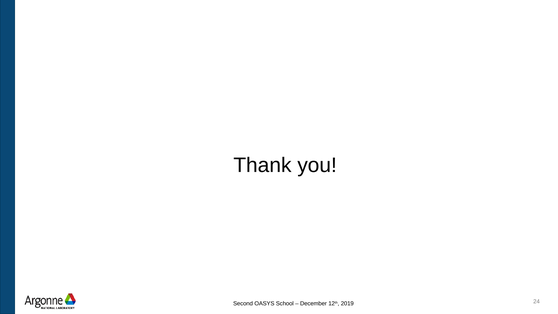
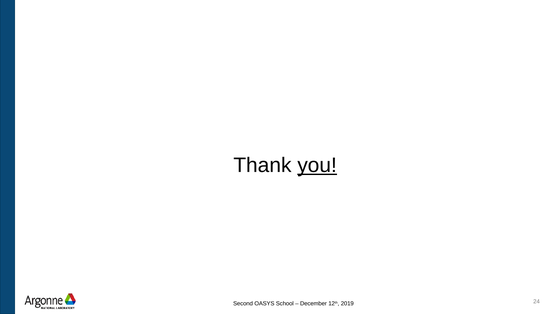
you underline: none -> present
